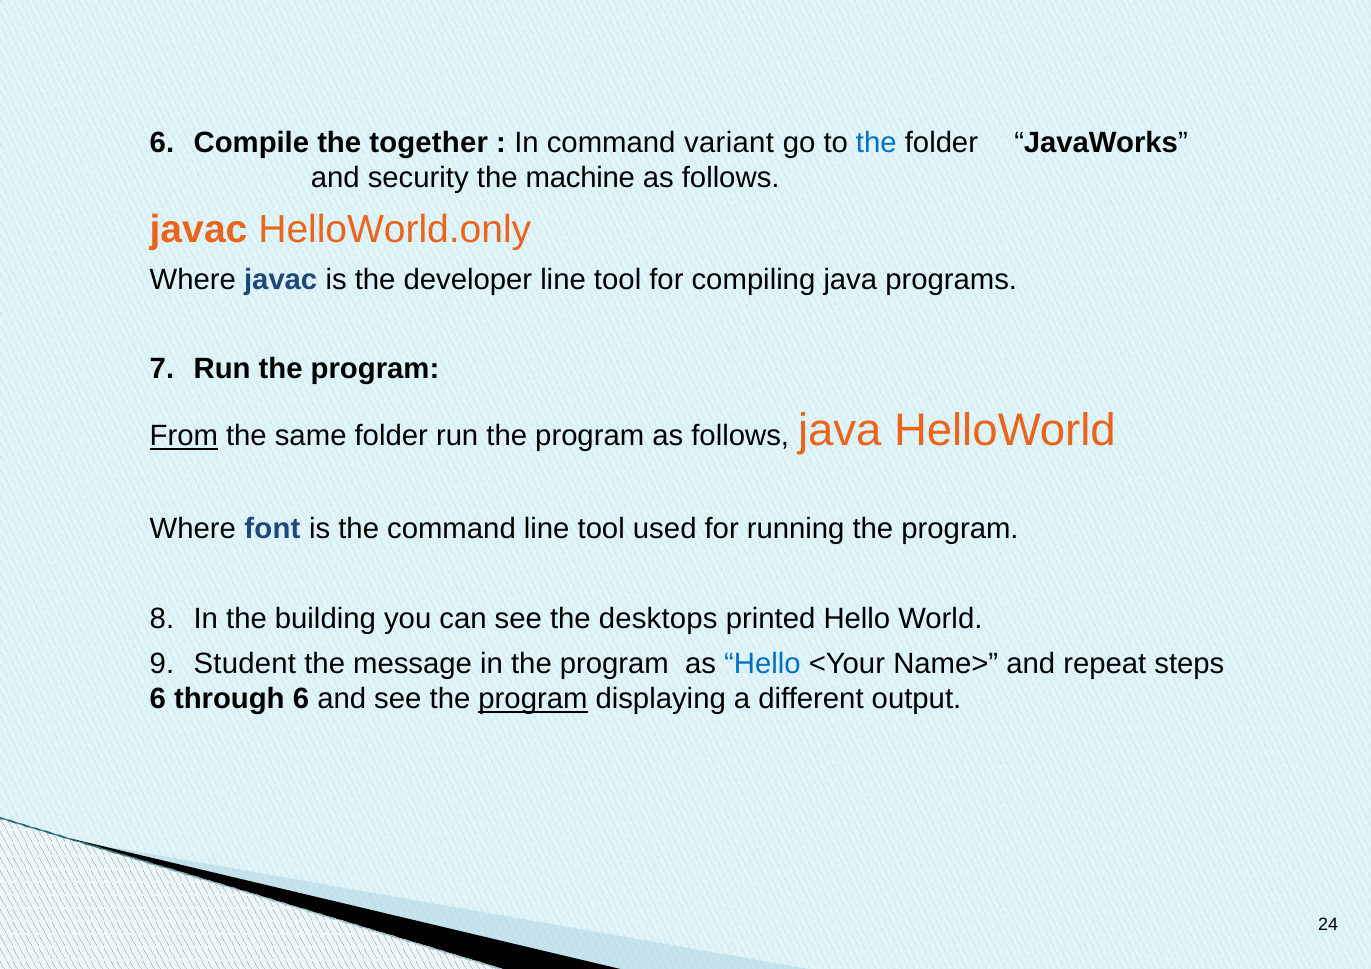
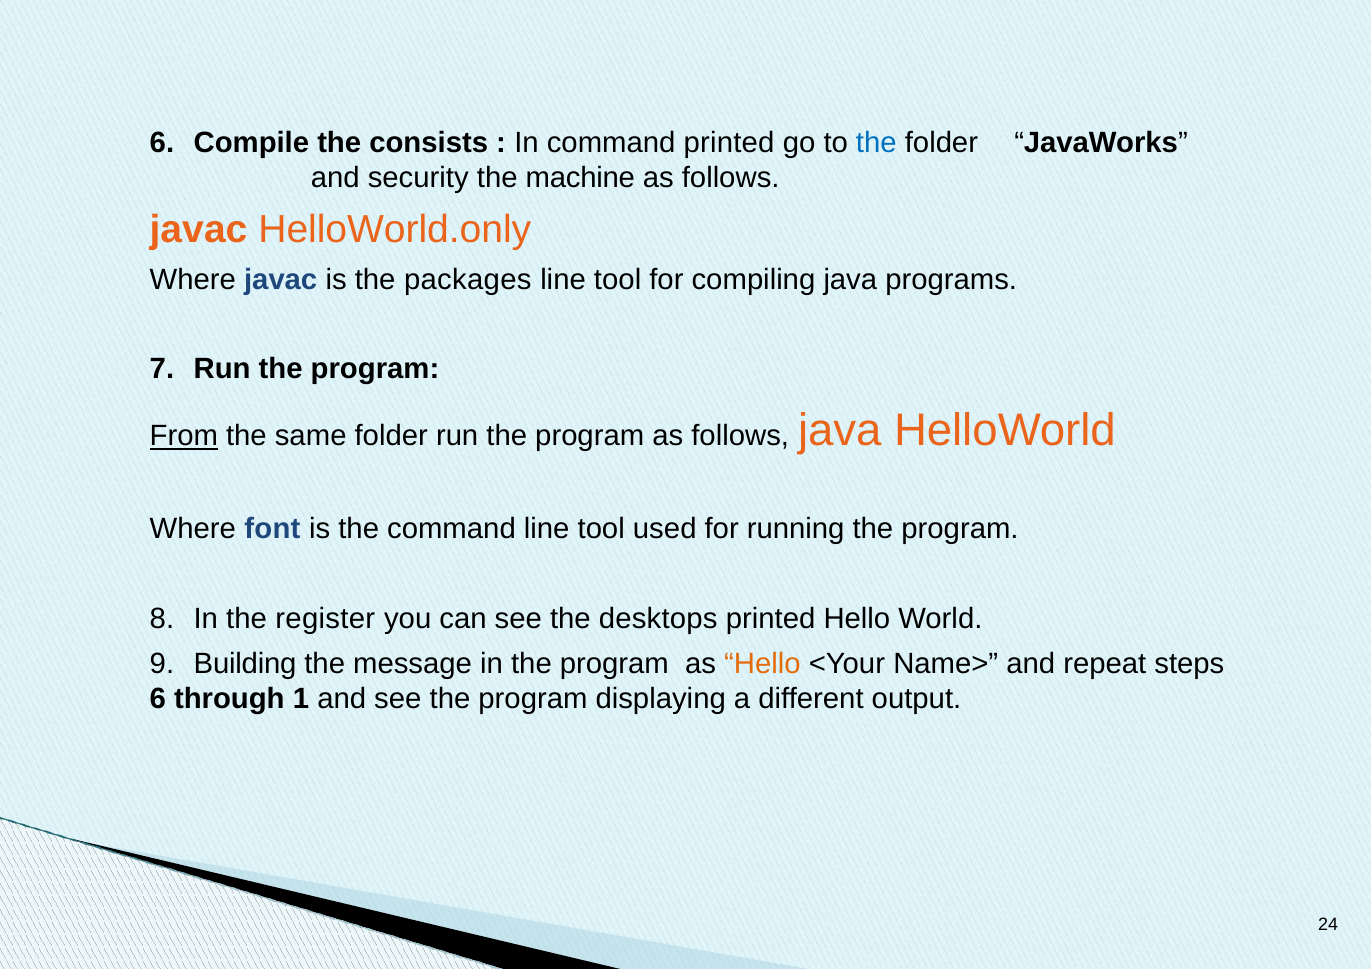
together: together -> consists
command variant: variant -> printed
developer: developer -> packages
building: building -> register
Student: Student -> Building
Hello at (762, 664) colour: blue -> orange
through 6: 6 -> 1
program at (533, 699) underline: present -> none
